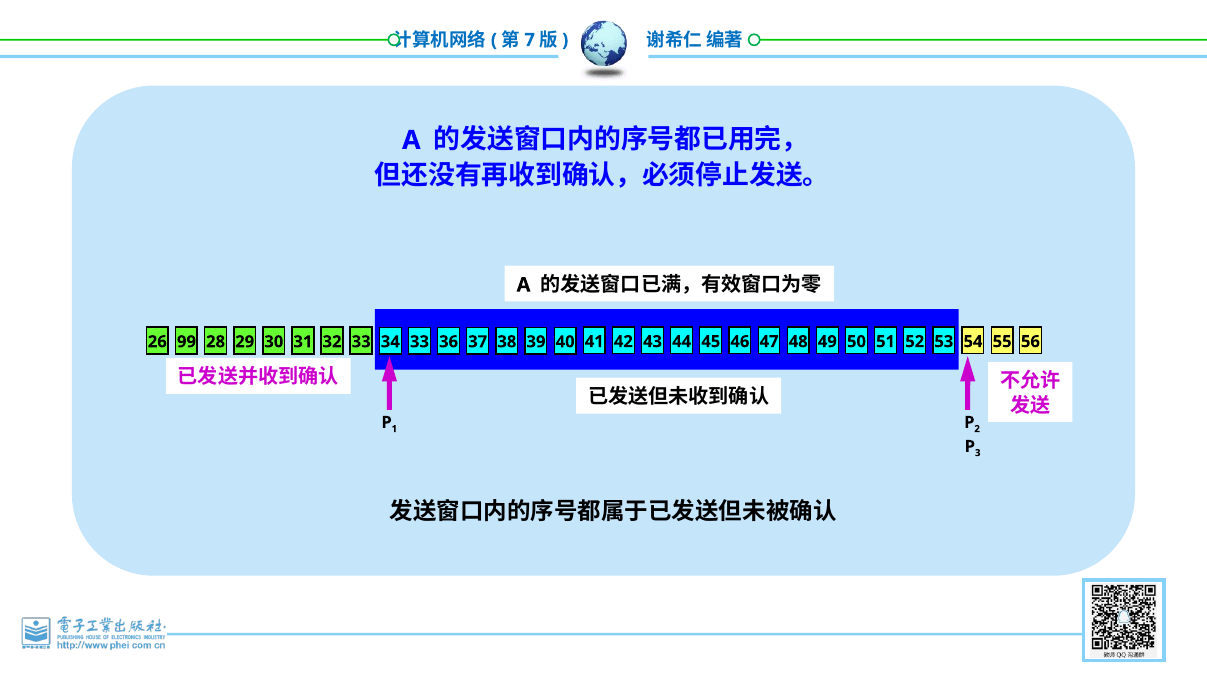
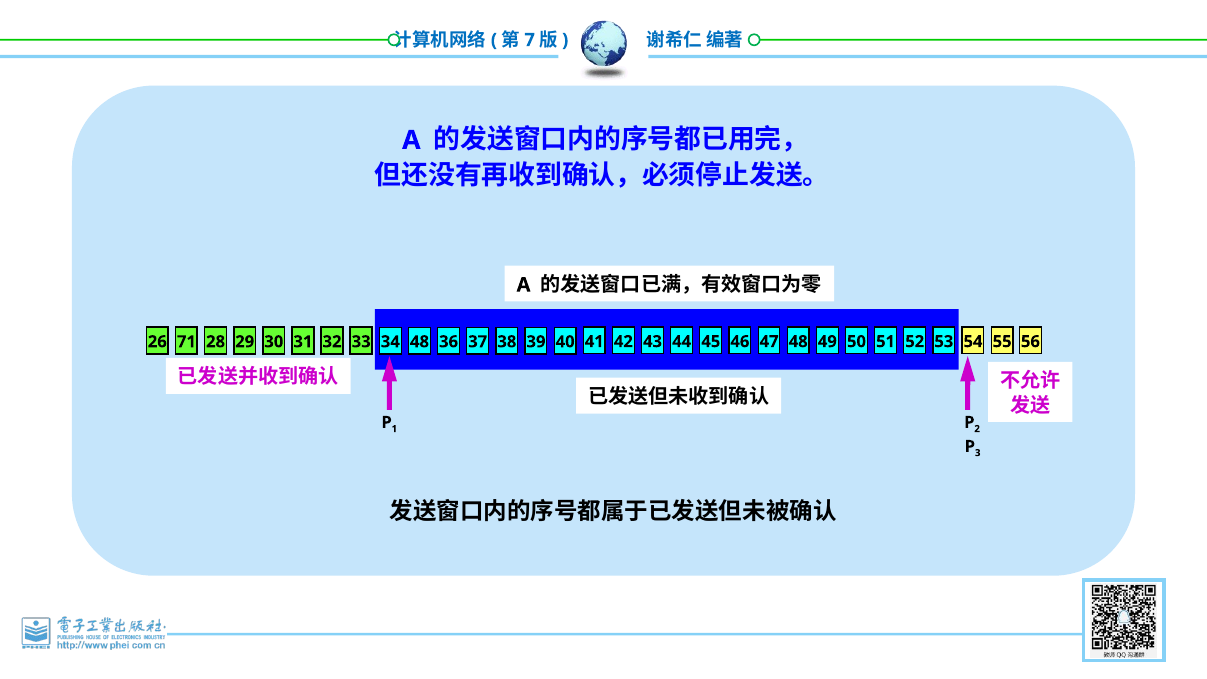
99: 99 -> 71
34 33: 33 -> 48
